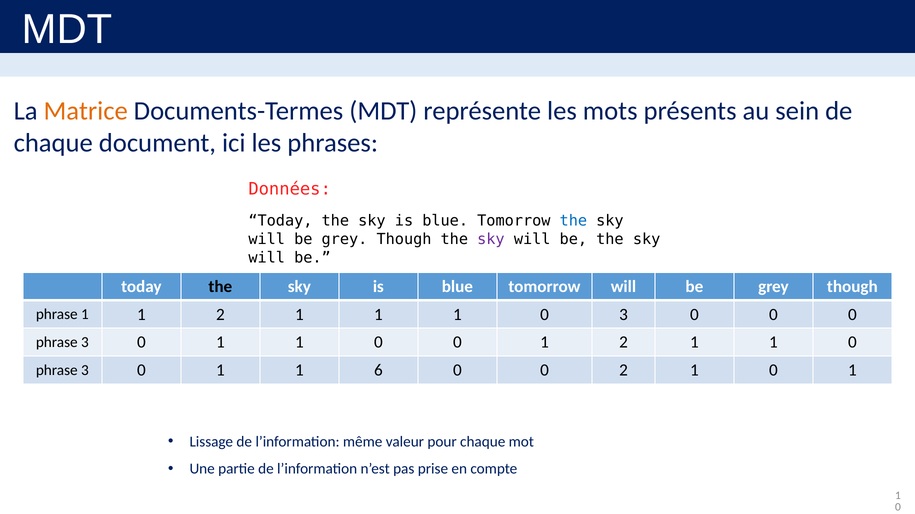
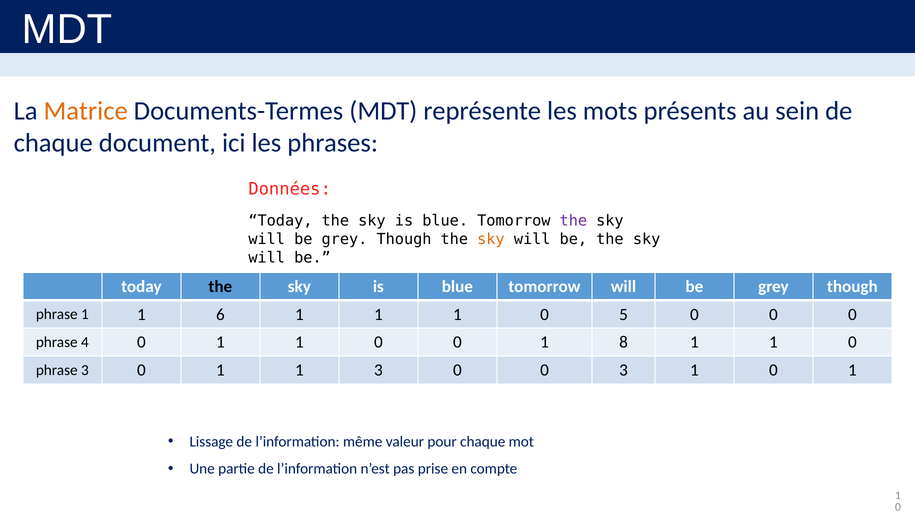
the at (573, 221) colour: blue -> purple
sky at (491, 240) colour: purple -> orange
1 1 2: 2 -> 6
0 3: 3 -> 5
3 at (85, 343): 3 -> 4
0 1 2: 2 -> 8
1 6: 6 -> 3
0 2: 2 -> 3
